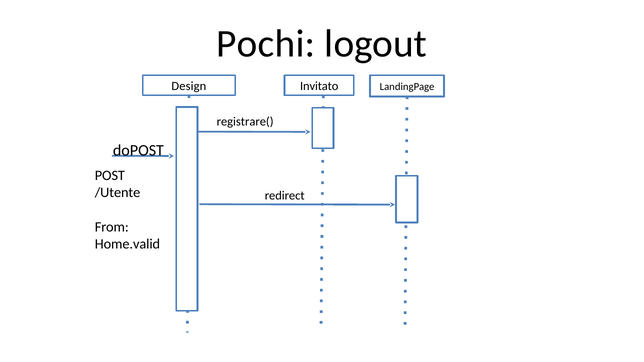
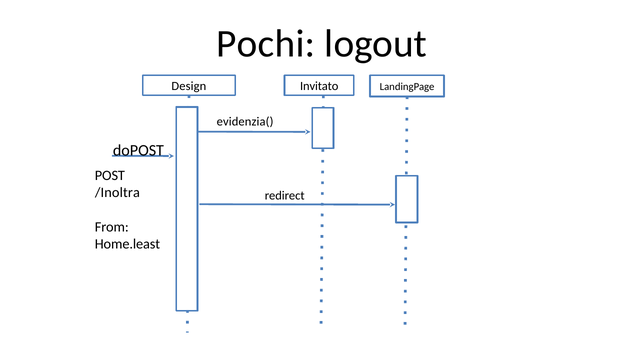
registrare(: registrare( -> evidenzia(
/Utente: /Utente -> /Inoltra
Home.valid: Home.valid -> Home.least
